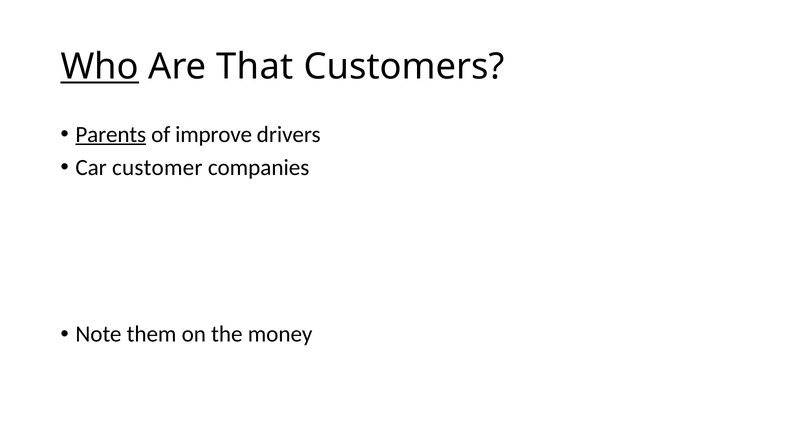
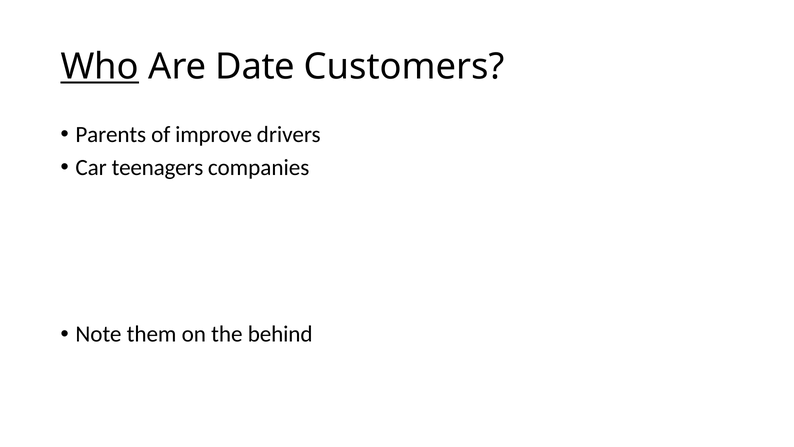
That: That -> Date
Parents underline: present -> none
customer: customer -> teenagers
money: money -> behind
